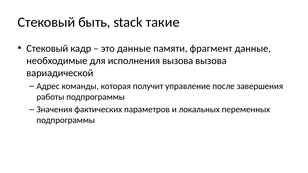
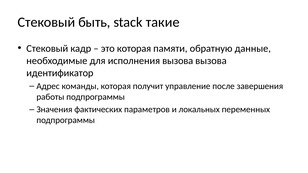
это данные: данные -> которая
фрагмент: фрагмент -> обратную
вариадической: вариадической -> идентификатор
